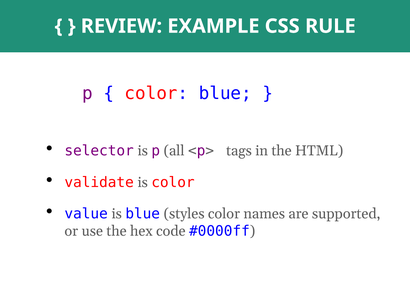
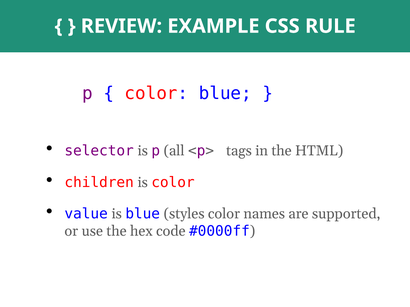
validate: validate -> children
